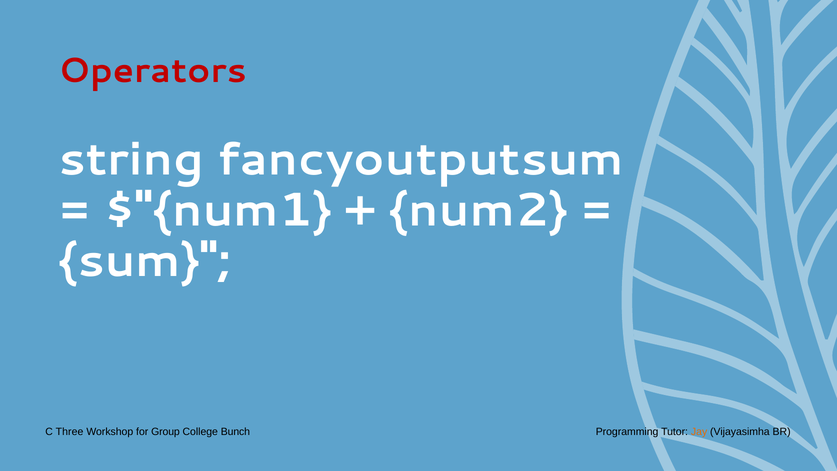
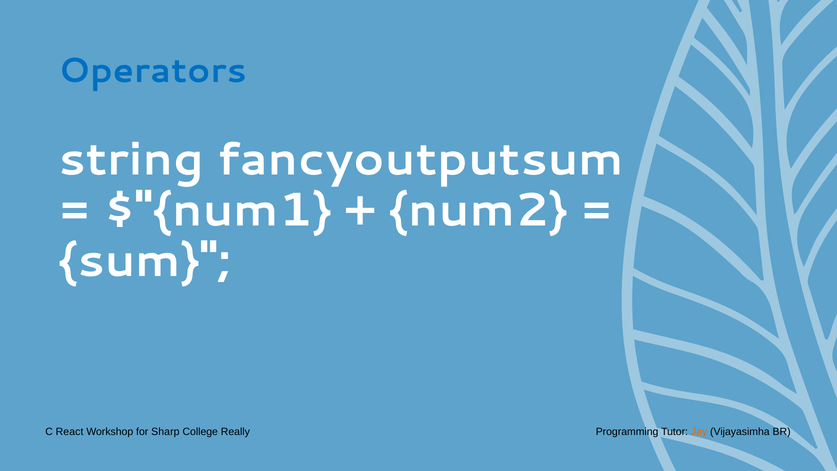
Operators colour: red -> blue
Three: Three -> React
Group: Group -> Sharp
Bunch: Bunch -> Really
